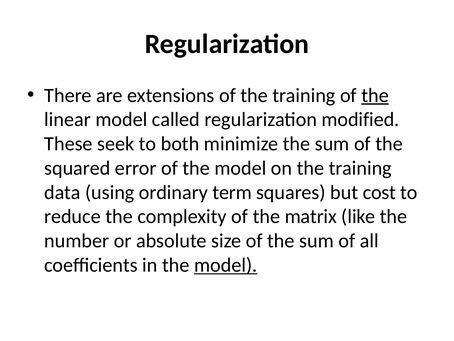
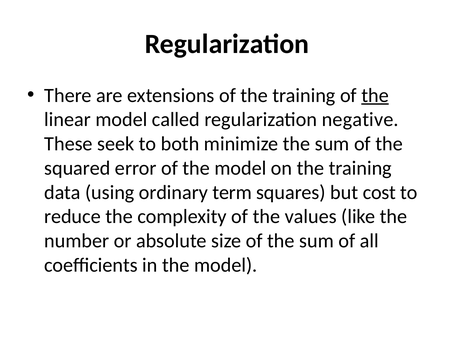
modified: modified -> negative
matrix: matrix -> values
model at (226, 265) underline: present -> none
